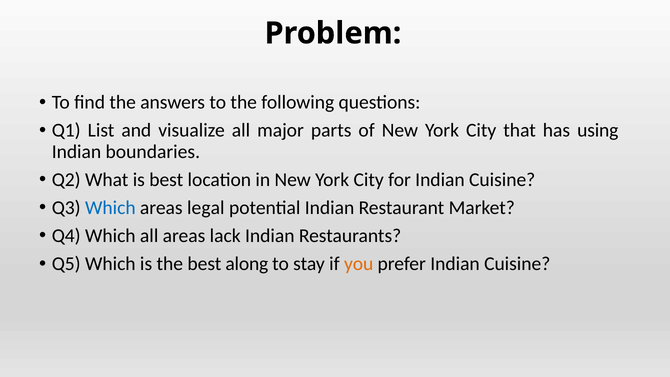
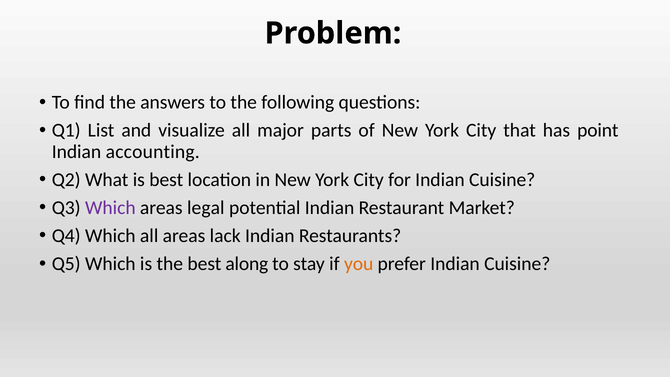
using: using -> point
boundaries: boundaries -> accounting
Which at (110, 208) colour: blue -> purple
